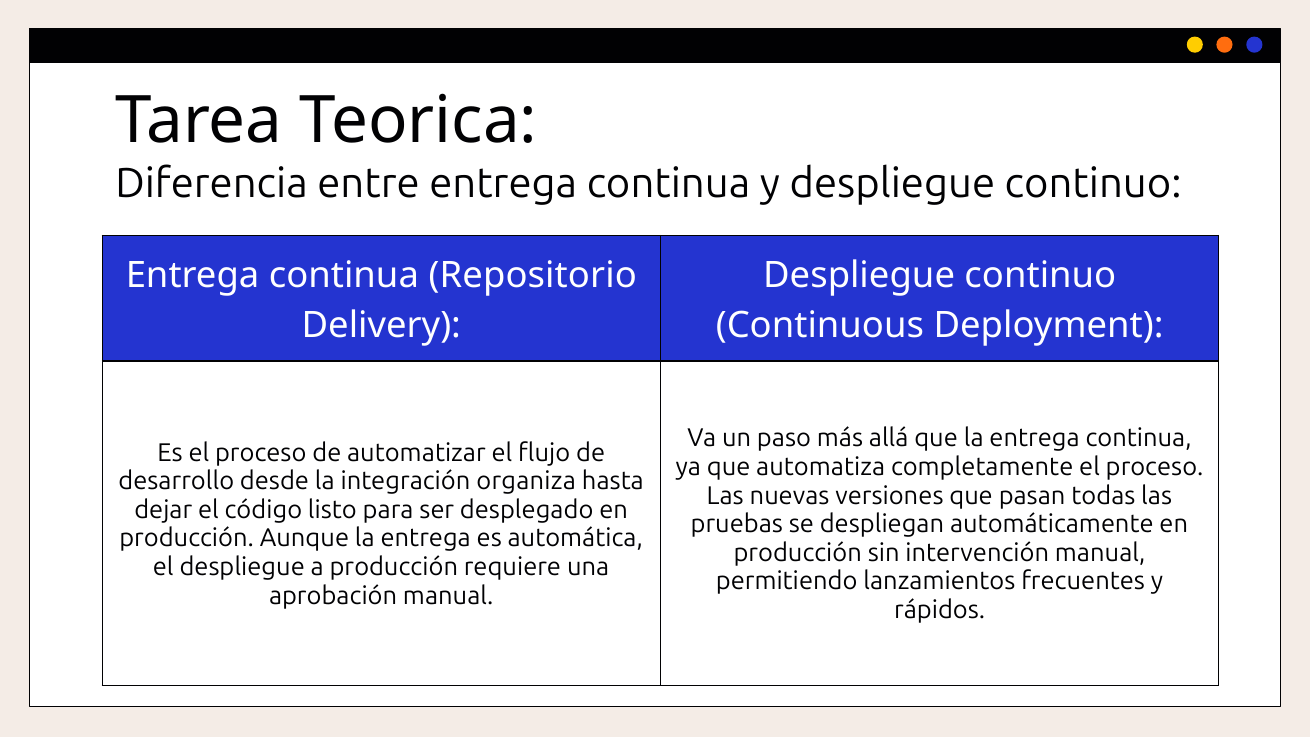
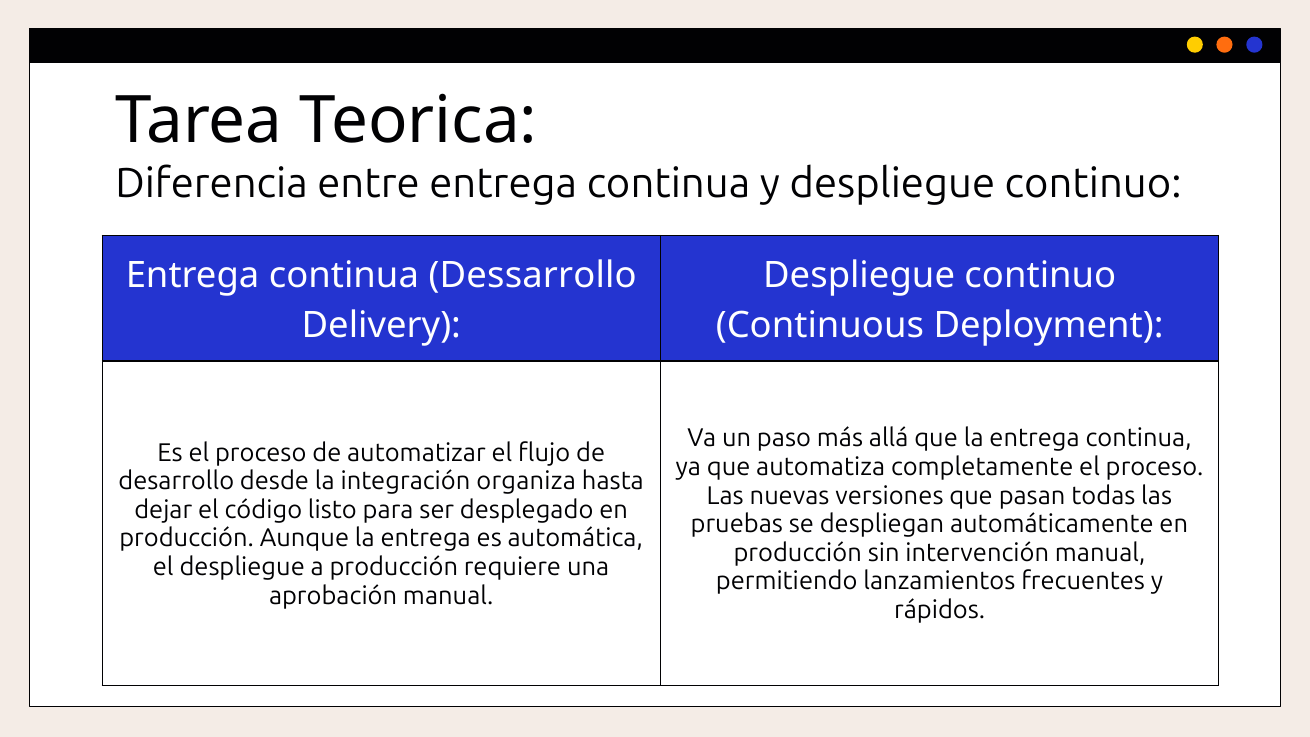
Repositorio: Repositorio -> Dessarrollo
